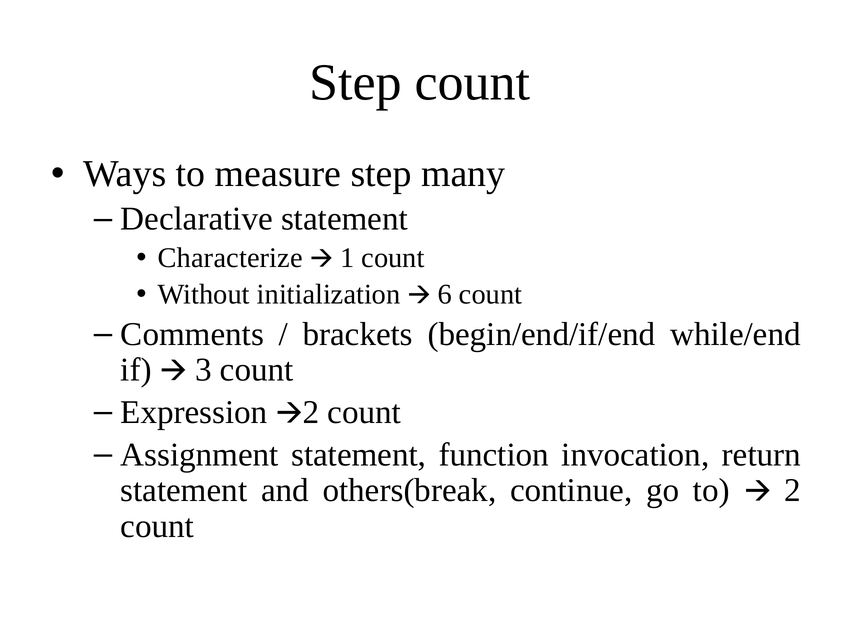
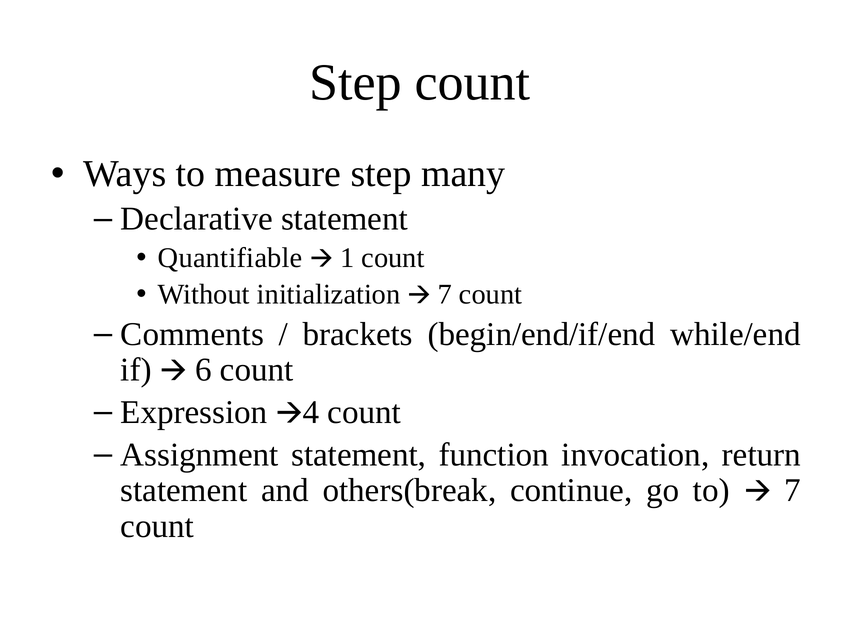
Characterize: Characterize -> Quantifiable
initialization 6: 6 -> 7
3: 3 -> 6
Expression 2: 2 -> 4
to 2: 2 -> 7
